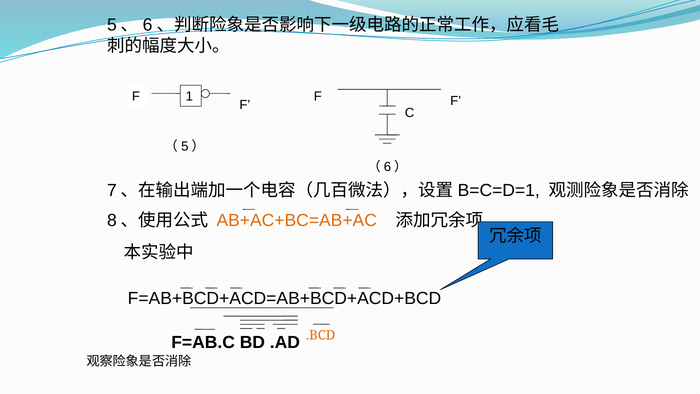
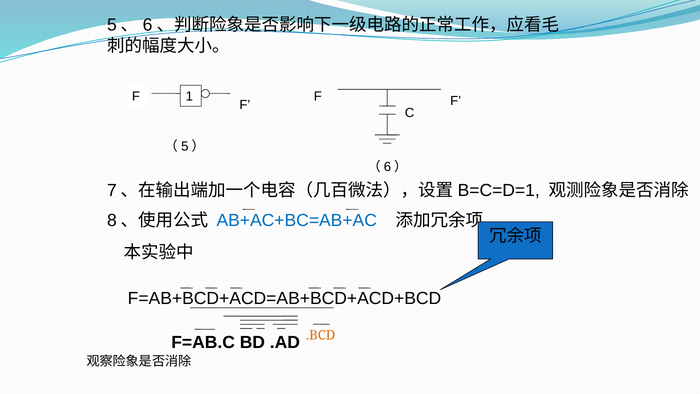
AB+AC+BC=AB+AC colour: orange -> blue
